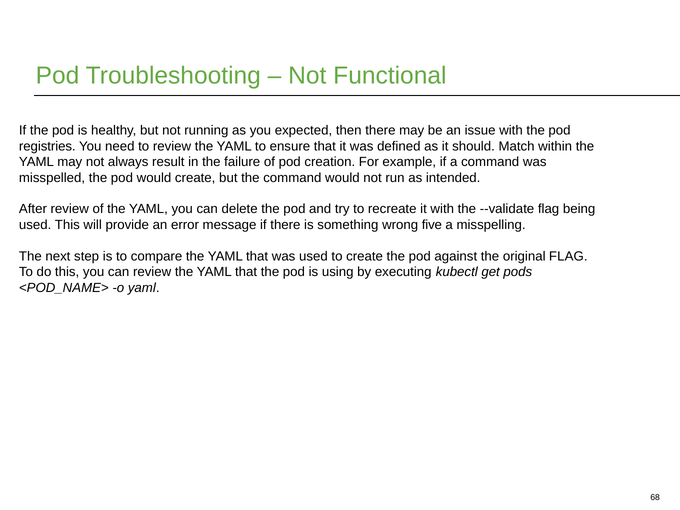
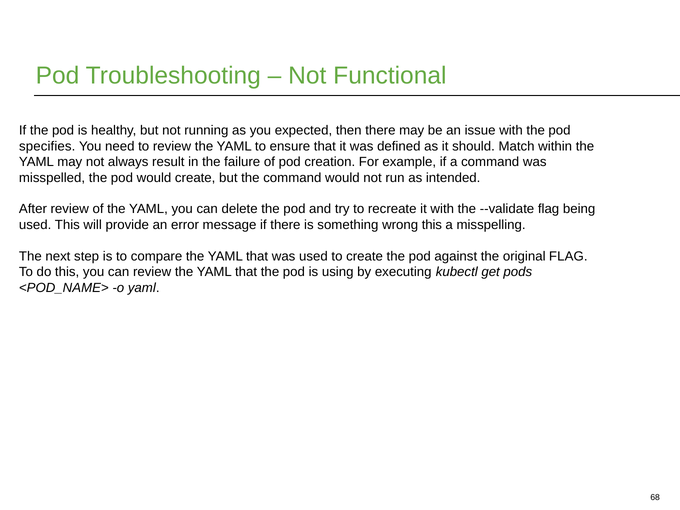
registries: registries -> specifies
wrong five: five -> this
